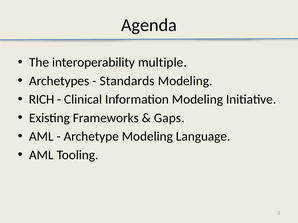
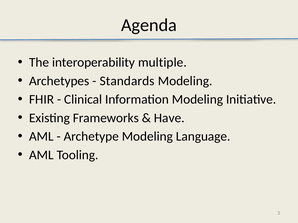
RICH: RICH -> FHIR
Gaps: Gaps -> Have
